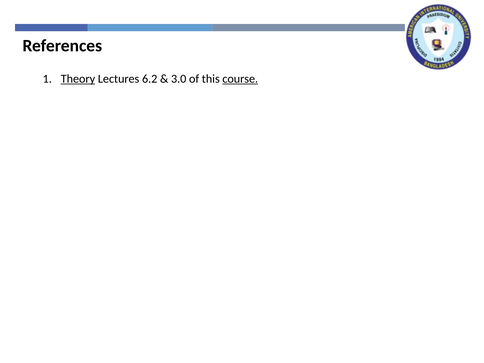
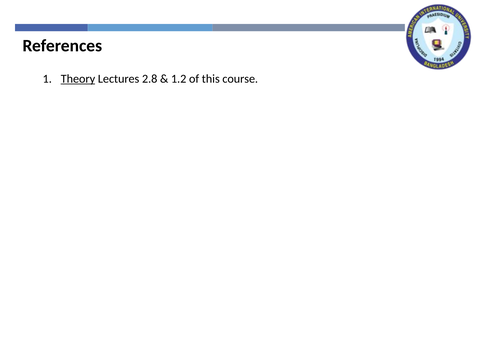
6.2: 6.2 -> 2.8
3.0: 3.0 -> 1.2
course underline: present -> none
